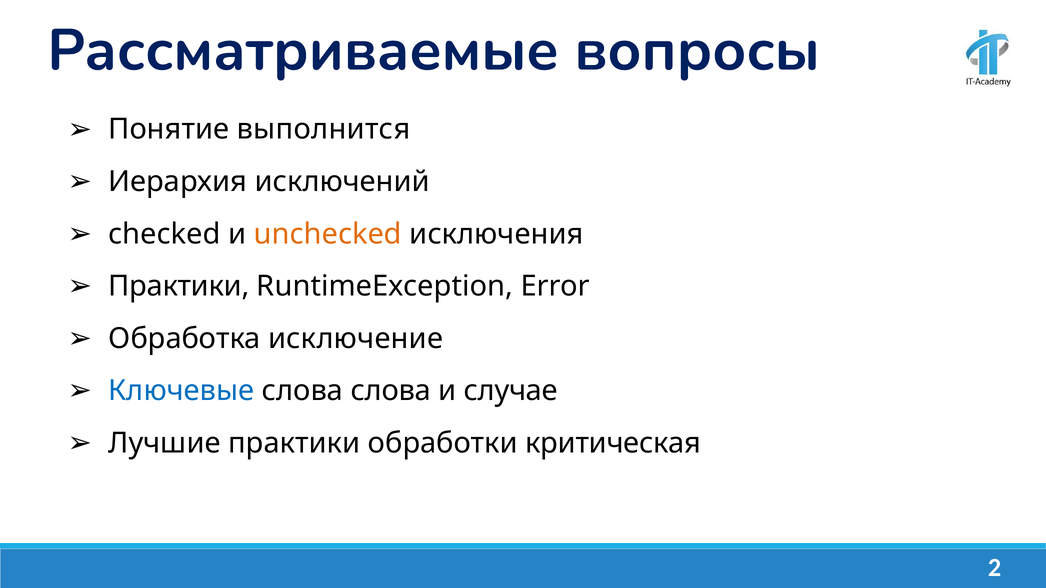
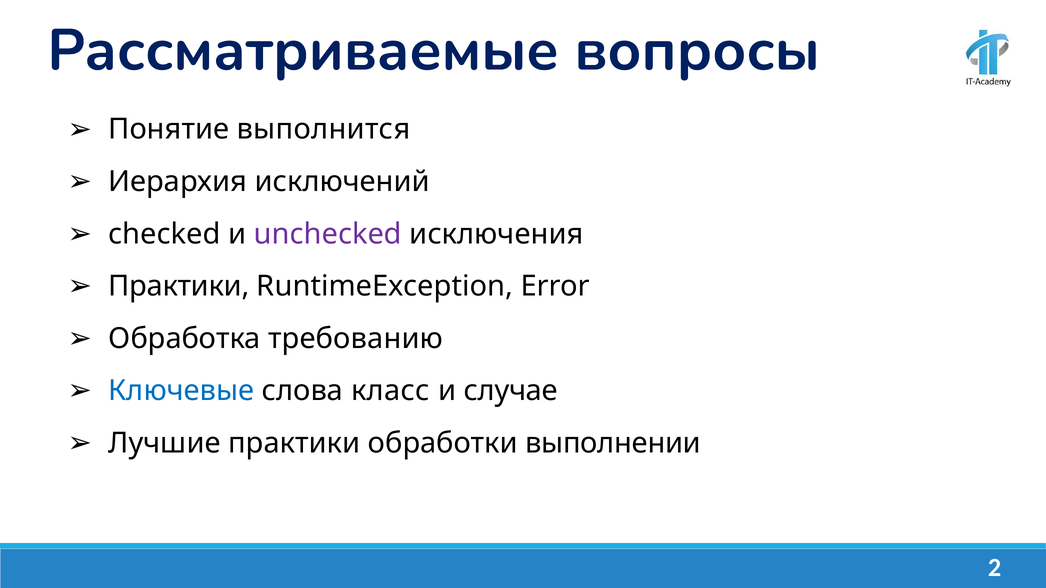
unchecked colour: orange -> purple
исключение: исключение -> требованию
слова слова: слова -> класс
критическая: критическая -> выполнении
